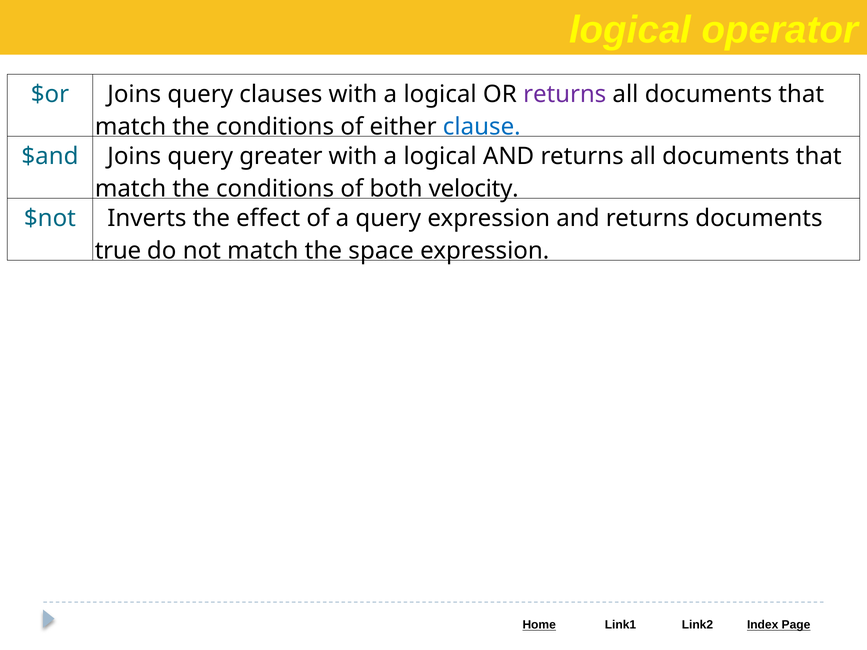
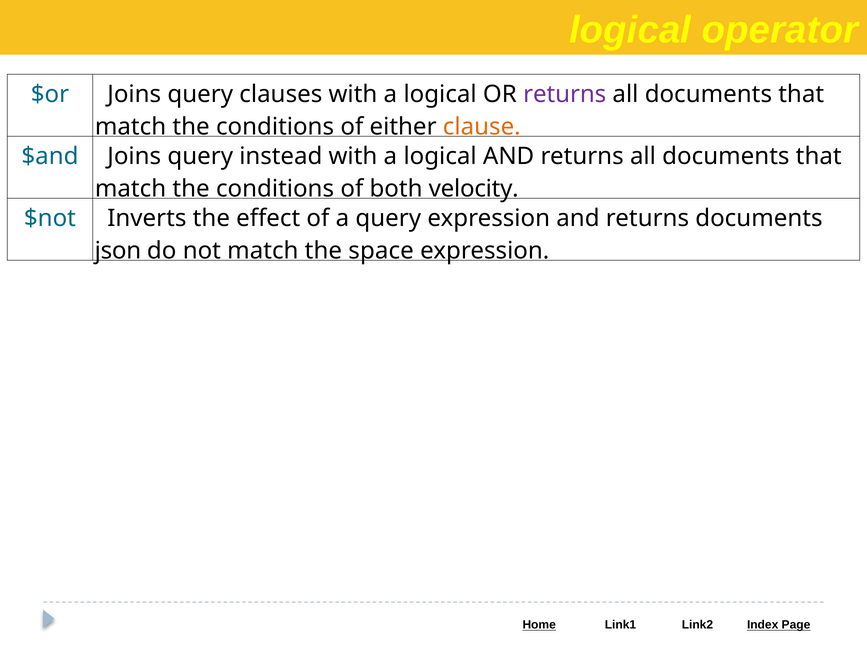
clause colour: blue -> orange
greater: greater -> instead
true: true -> json
